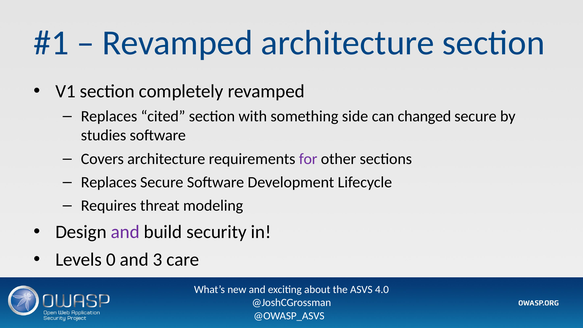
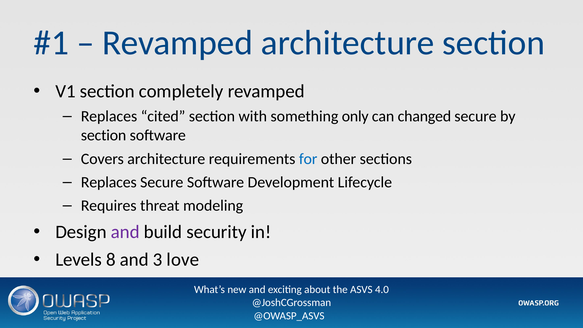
side: side -> only
studies at (104, 135): studies -> section
for colour: purple -> blue
0: 0 -> 8
care: care -> love
